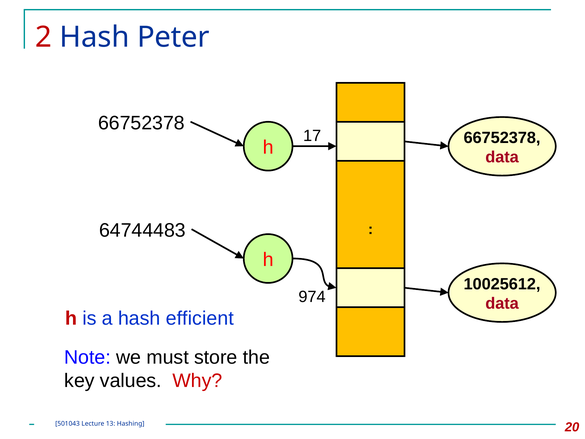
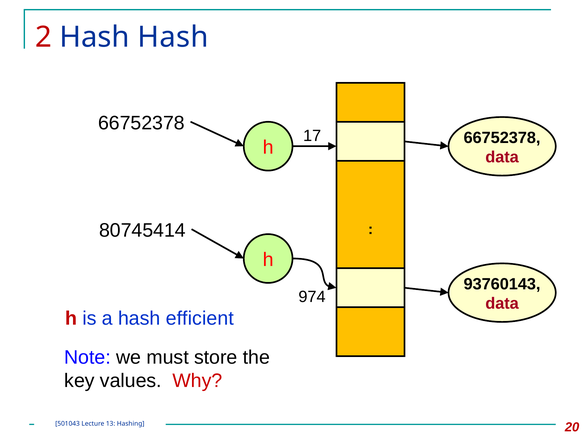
Hash Peter: Peter -> Hash
64744483: 64744483 -> 80745414
10025612: 10025612 -> 93760143
